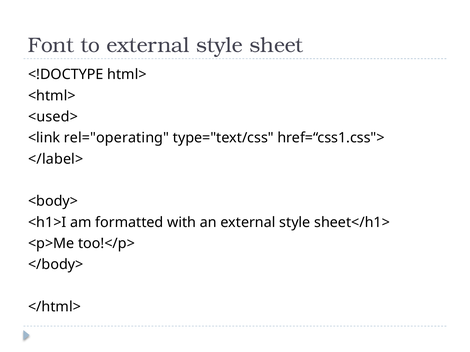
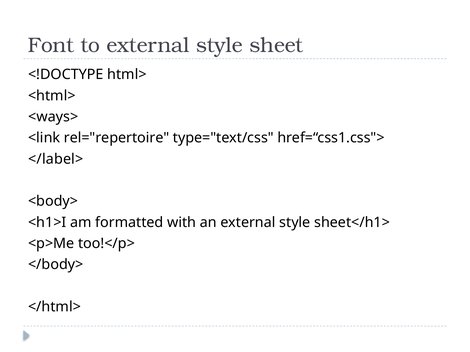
<used>: <used> -> <ways>
rel="operating: rel="operating -> rel="repertoire
